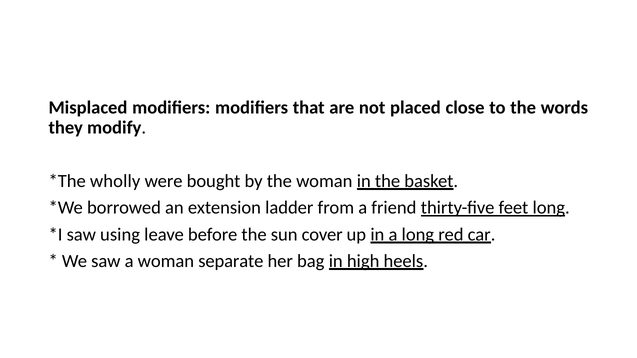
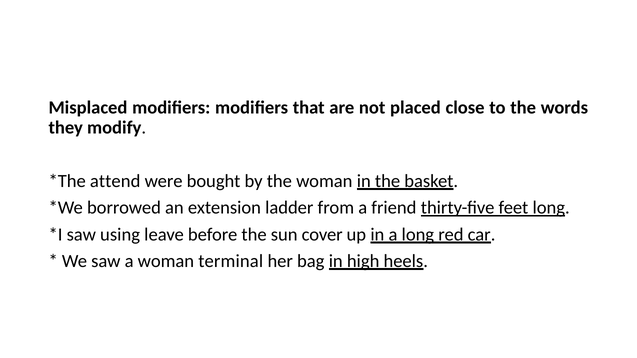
wholly: wholly -> attend
separate: separate -> terminal
